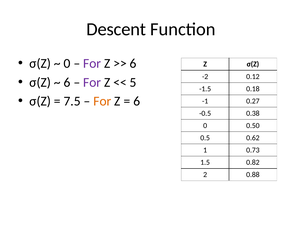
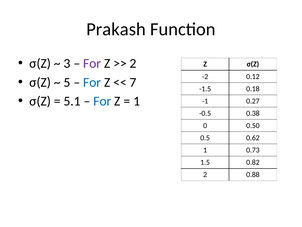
Descent: Descent -> Prakash
0 at (67, 63): 0 -> 3
6 at (133, 63): 6 -> 2
6 at (67, 82): 6 -> 5
For at (92, 82) colour: purple -> blue
5: 5 -> 7
7.5: 7.5 -> 5.1
For at (102, 101) colour: orange -> blue
6 at (137, 101): 6 -> 1
